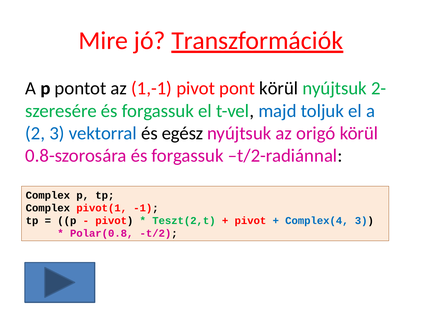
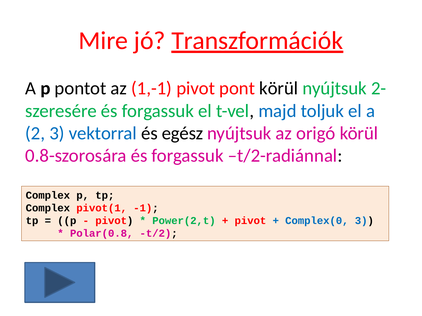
Teszt(2,t: Teszt(2,t -> Power(2,t
Complex(4: Complex(4 -> Complex(0
